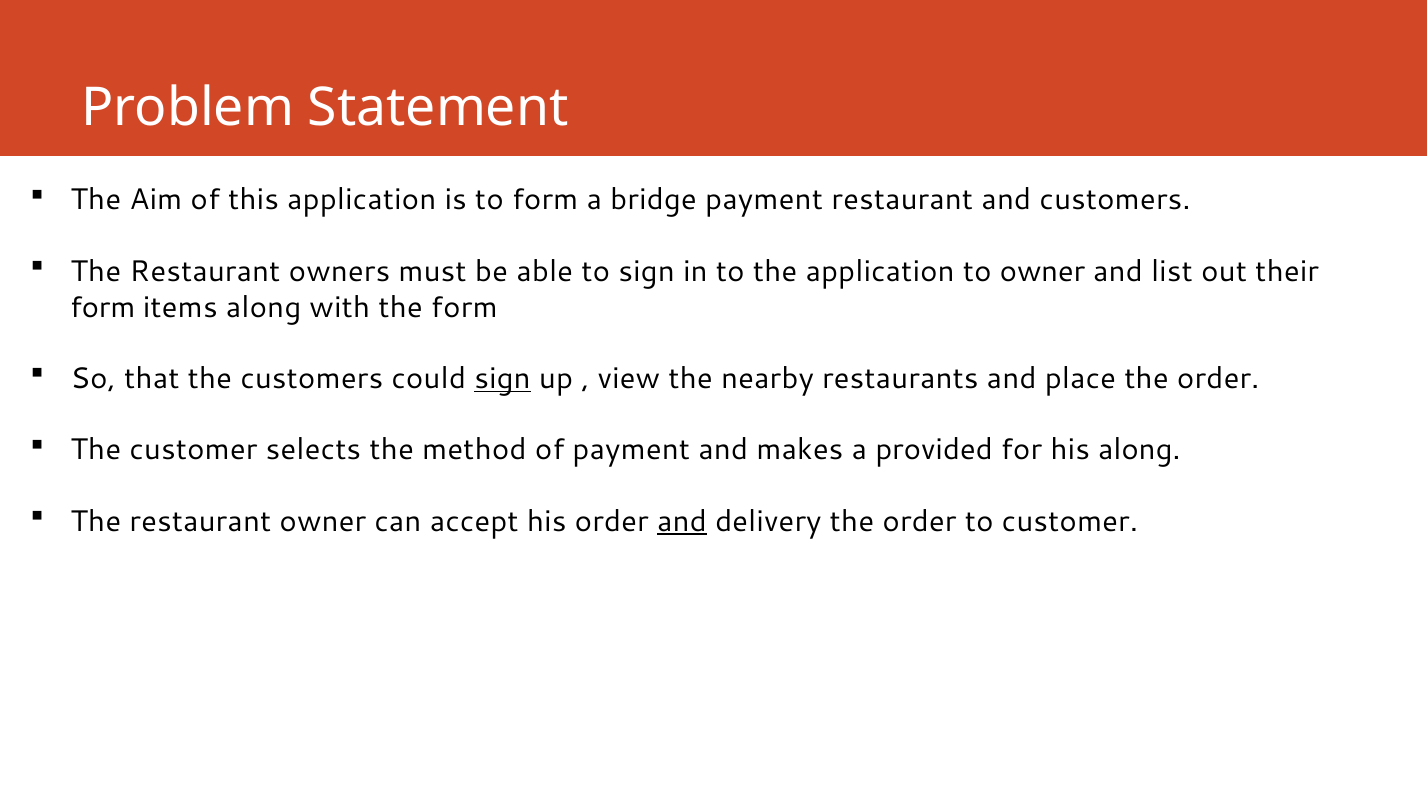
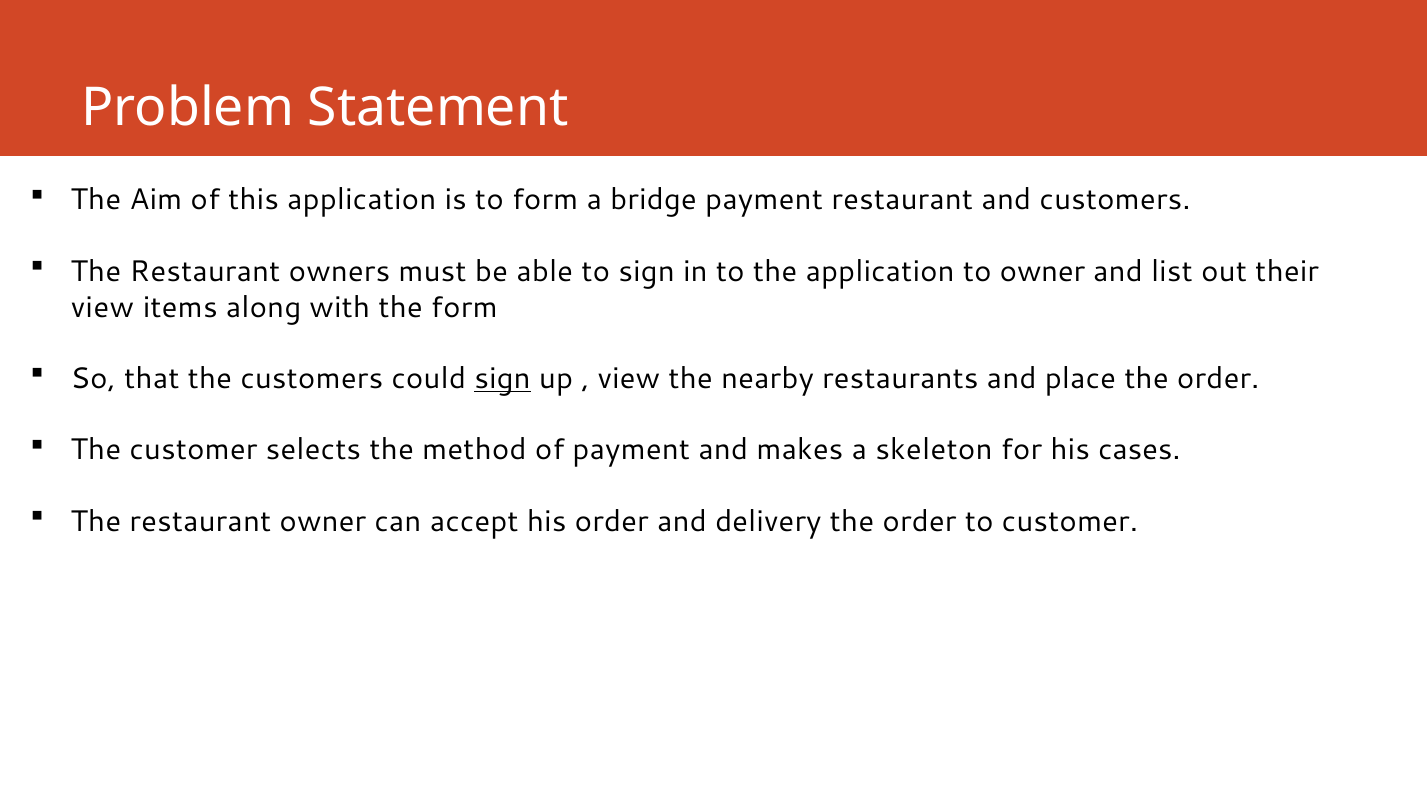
form at (103, 307): form -> view
provided: provided -> skeleton
his along: along -> cases
and at (682, 521) underline: present -> none
